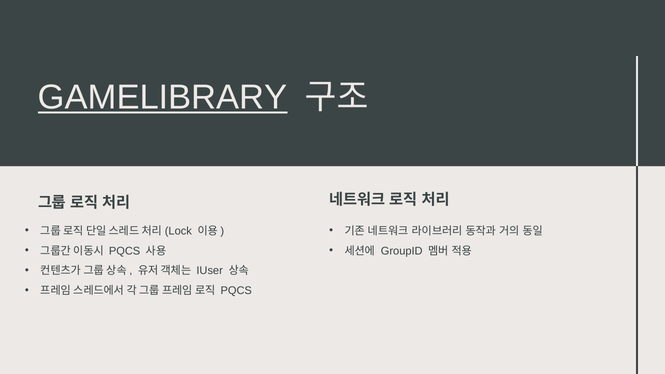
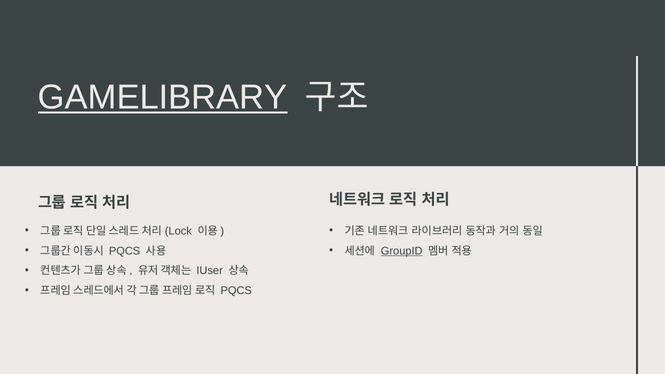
GroupID underline: none -> present
